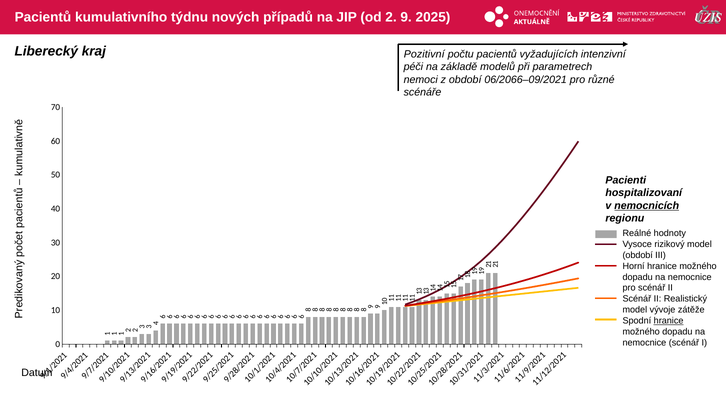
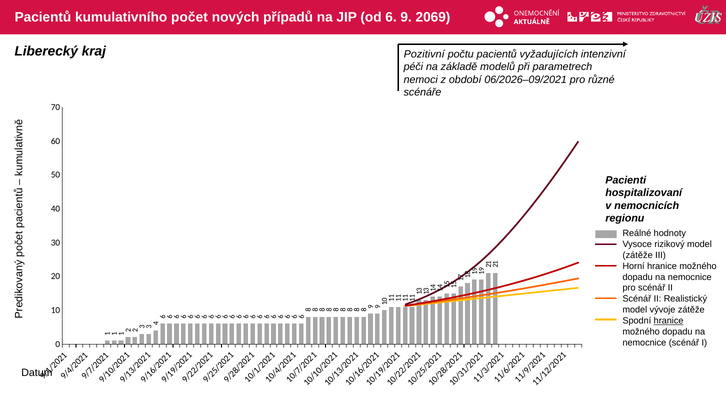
týdnu: týdnu -> počet
od 2: 2 -> 6
2025: 2025 -> 2069
06/2066–09/2021: 06/2066–09/2021 -> 06/2026–09/2021
nemocnicích underline: present -> none
období at (638, 255): období -> zátěže
